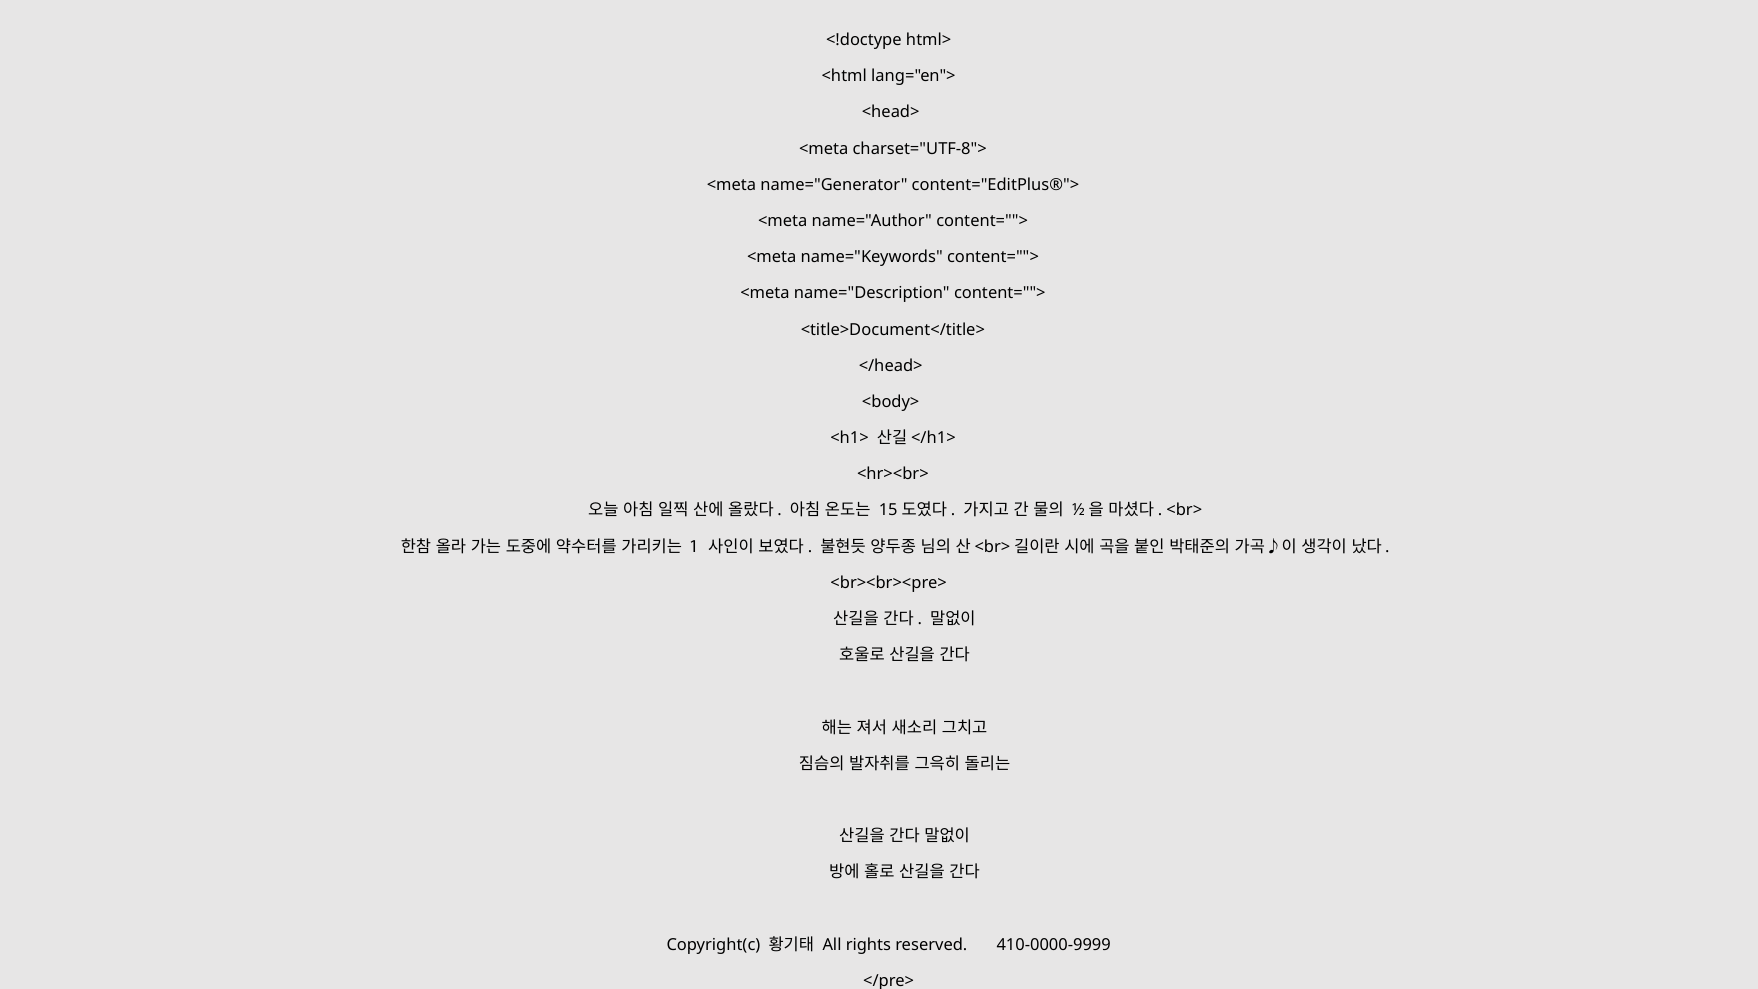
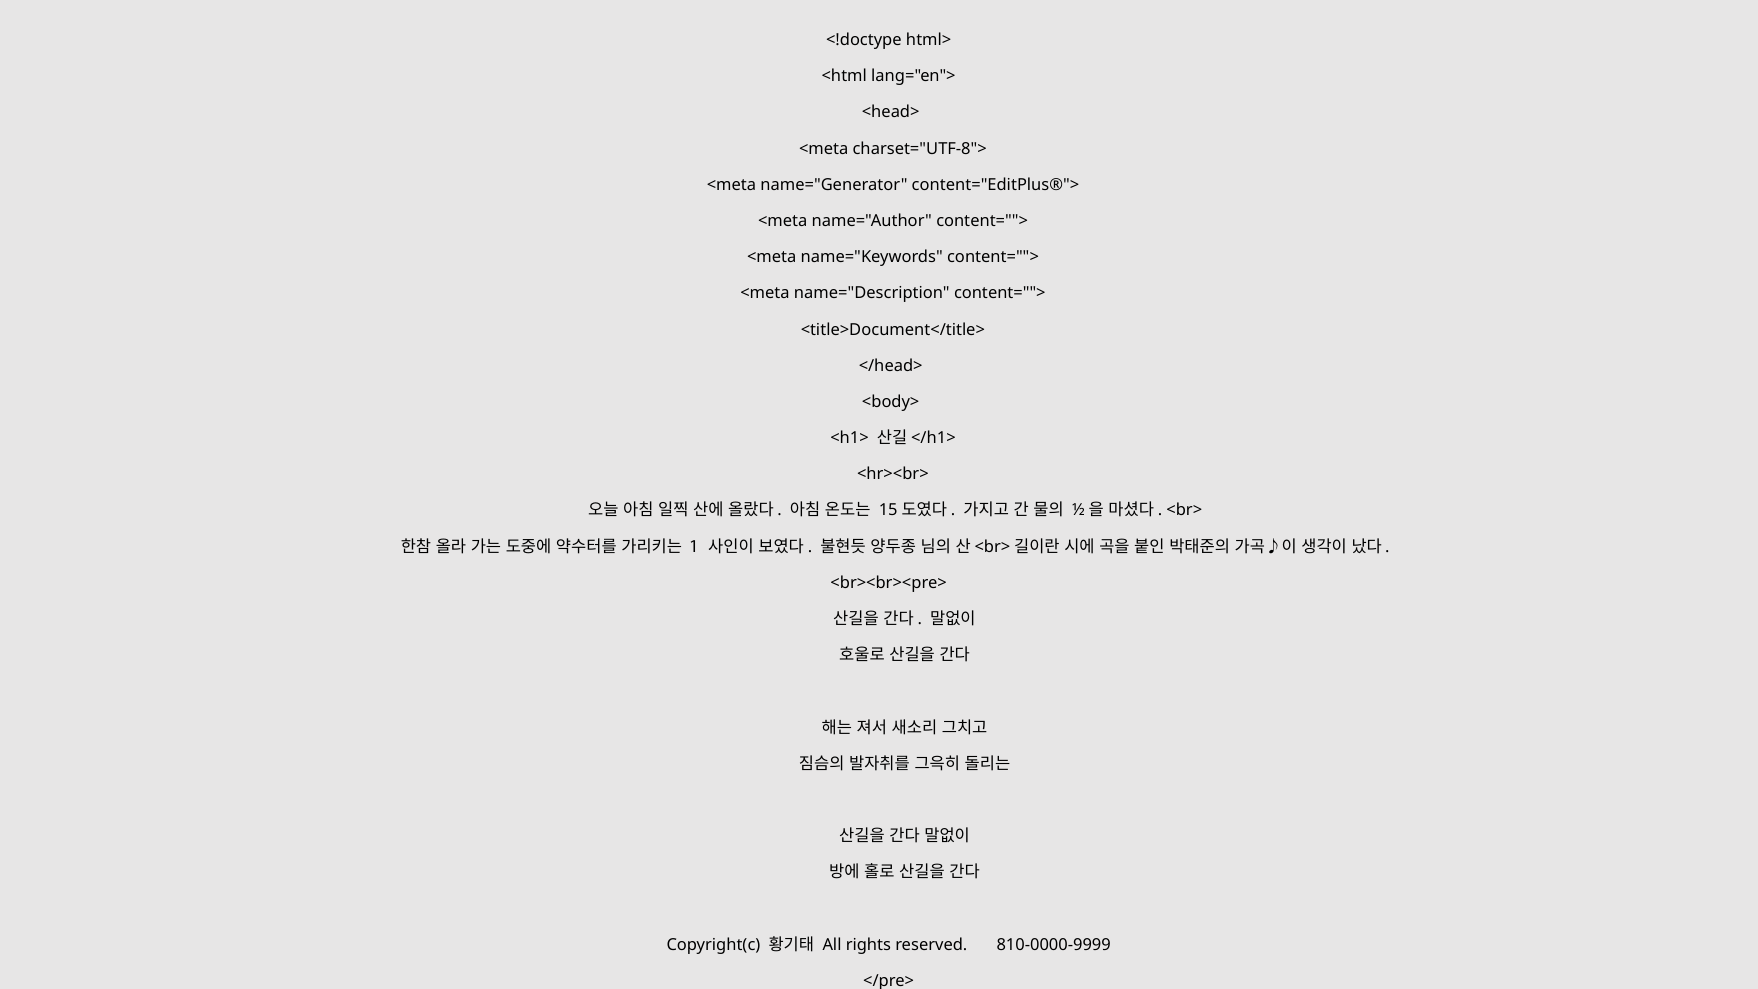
410-0000-9999: 410-0000-9999 -> 810-0000-9999
